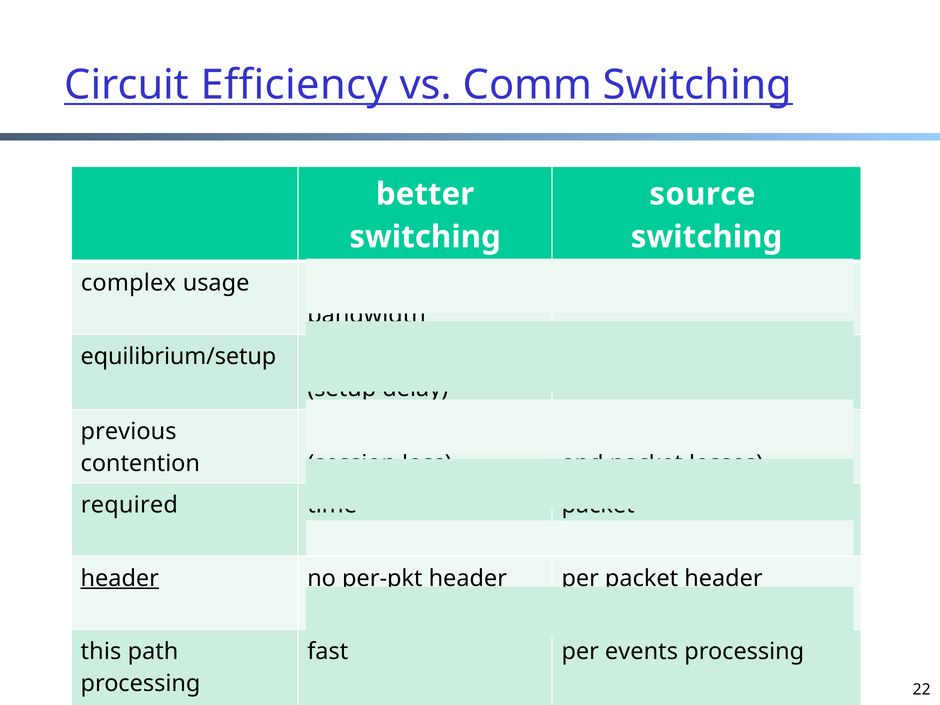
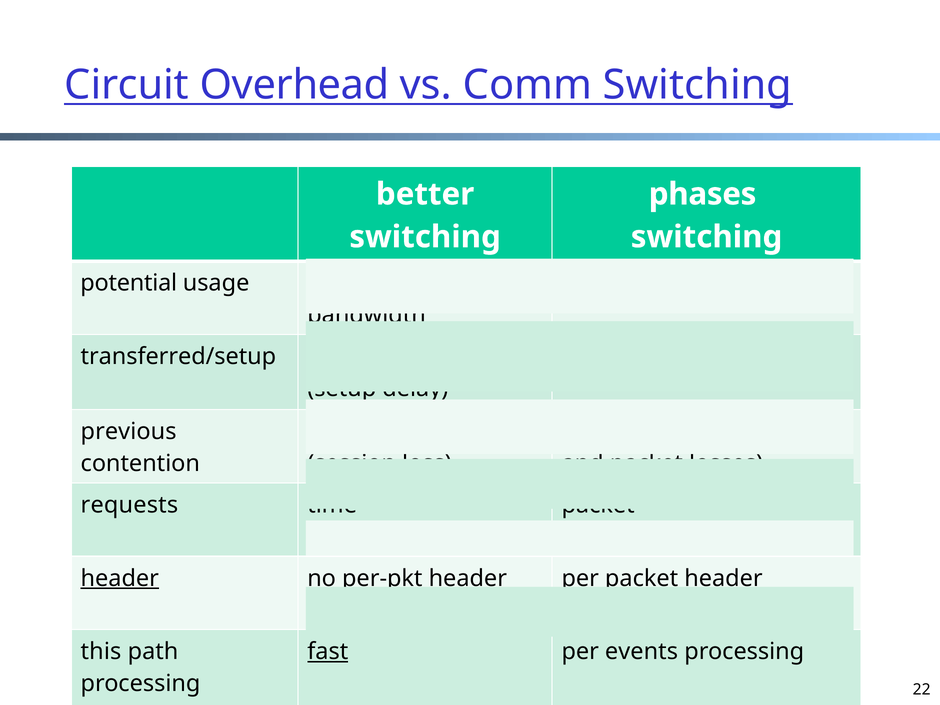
Efficiency: Efficiency -> Overhead
source: source -> phases
complex: complex -> potential
equilibrium/setup: equilibrium/setup -> transferred/setup
required: required -> requests
fast underline: none -> present
